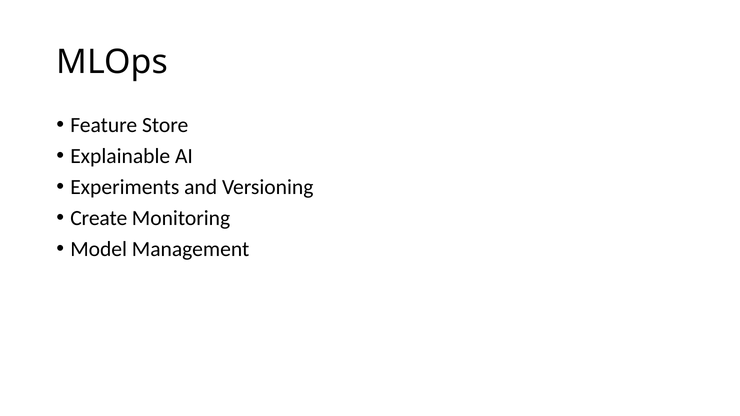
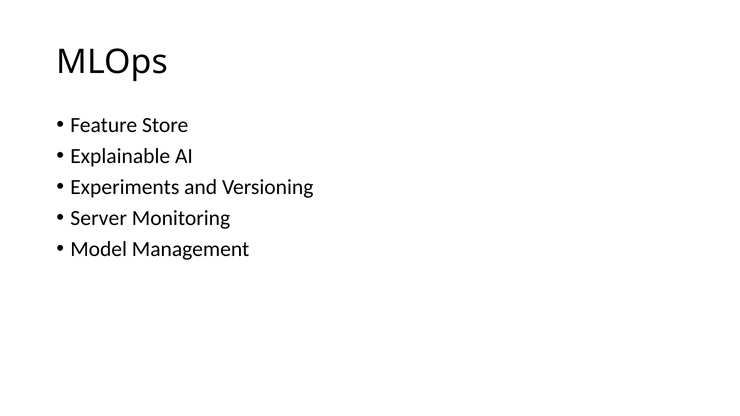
Create: Create -> Server
